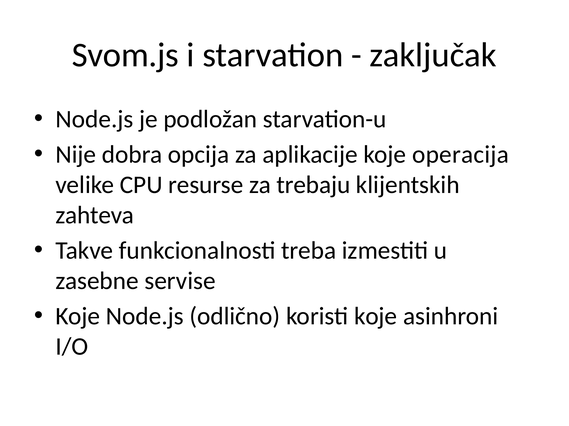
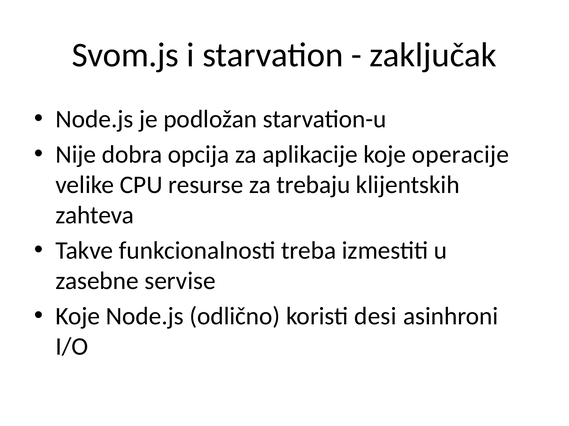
operacija: operacija -> operacije
koristi koje: koje -> desi
